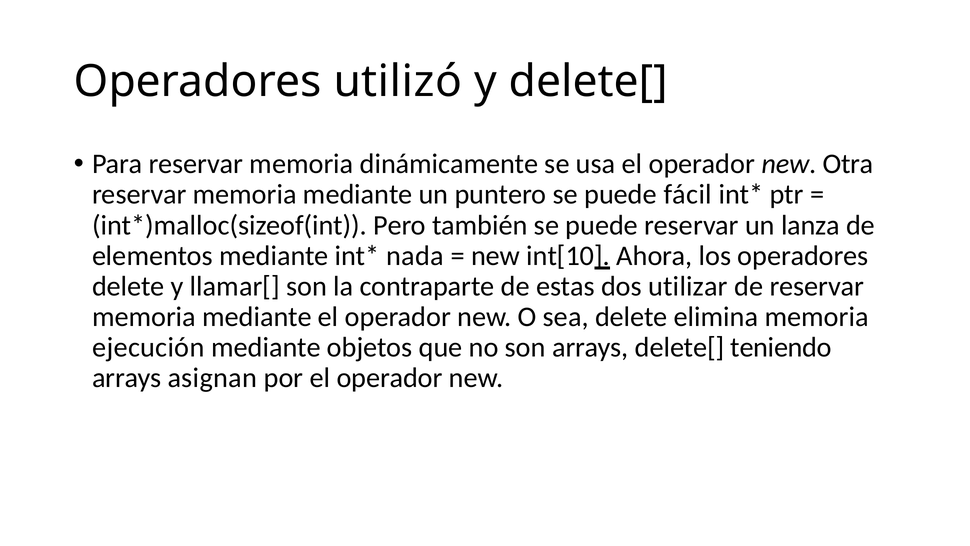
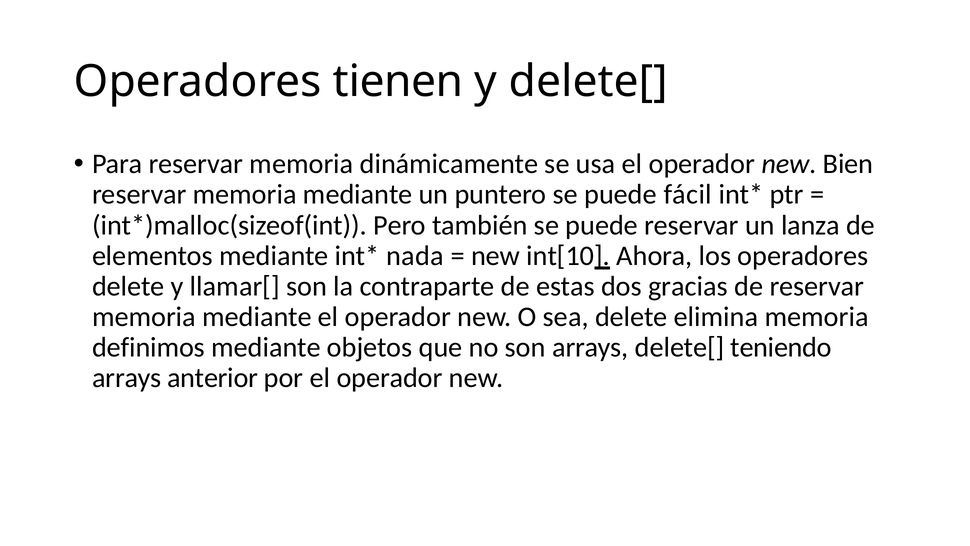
utilizó: utilizó -> tienen
Otra: Otra -> Bien
utilizar: utilizar -> gracias
ejecución: ejecución -> definimos
asignan: asignan -> anterior
